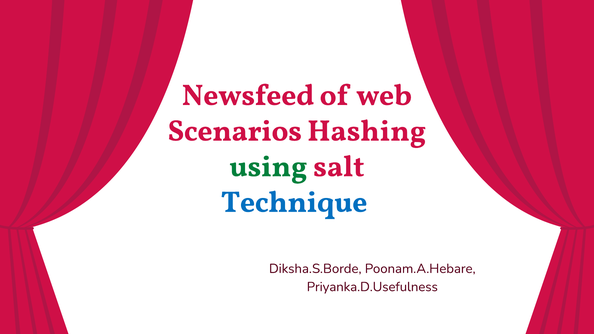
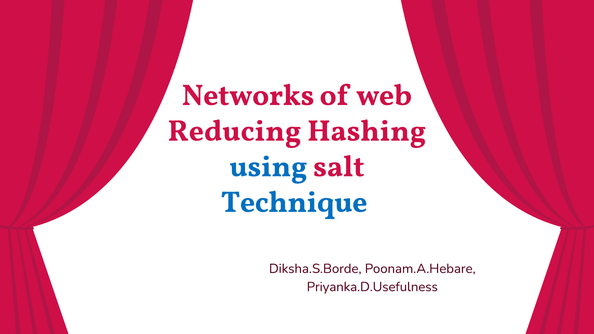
Newsfeed: Newsfeed -> Networks
Scenarios: Scenarios -> Reducing
using colour: green -> blue
